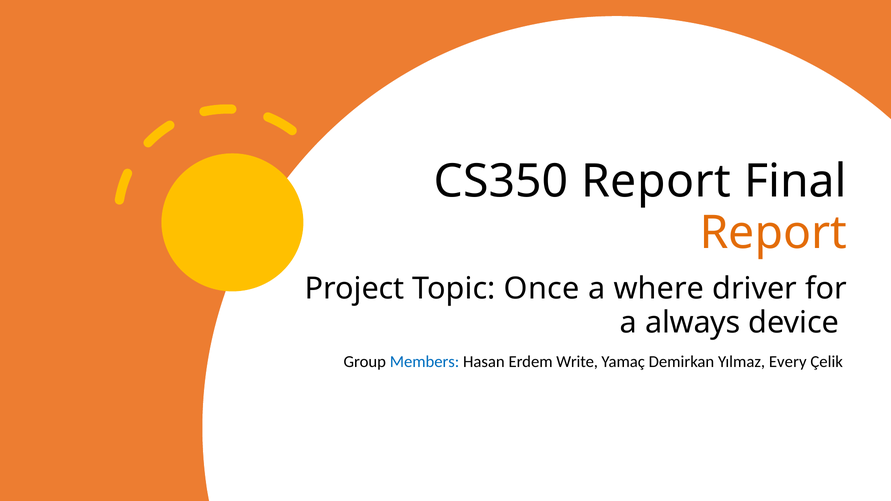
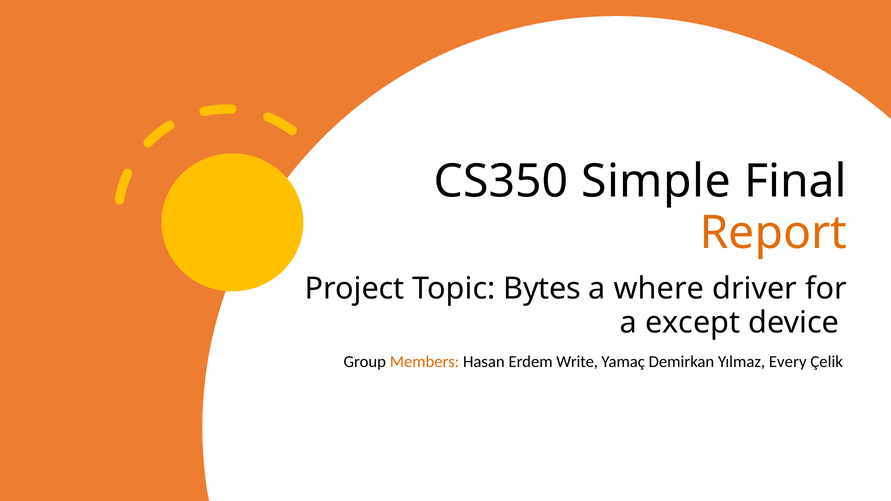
CS350 Report: Report -> Simple
Once: Once -> Bytes
always: always -> except
Members colour: blue -> orange
